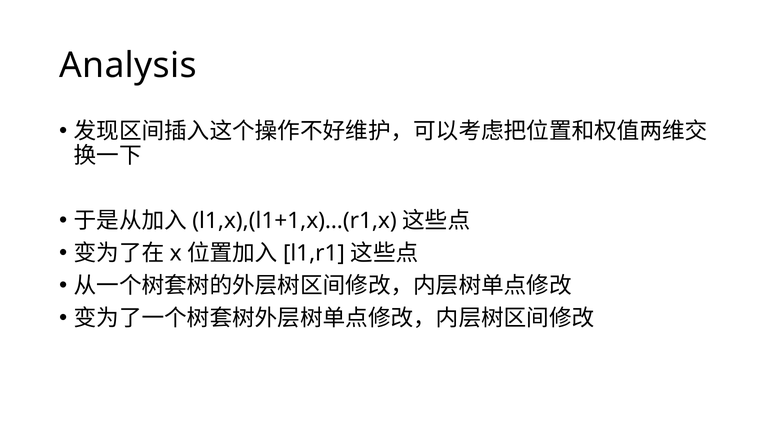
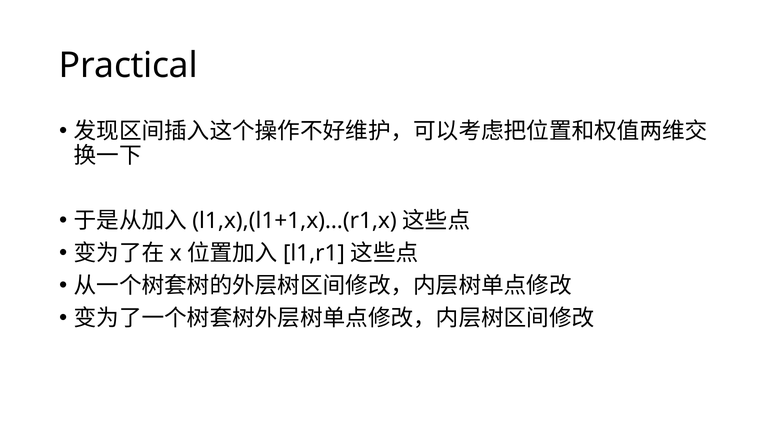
Analysis: Analysis -> Practical
